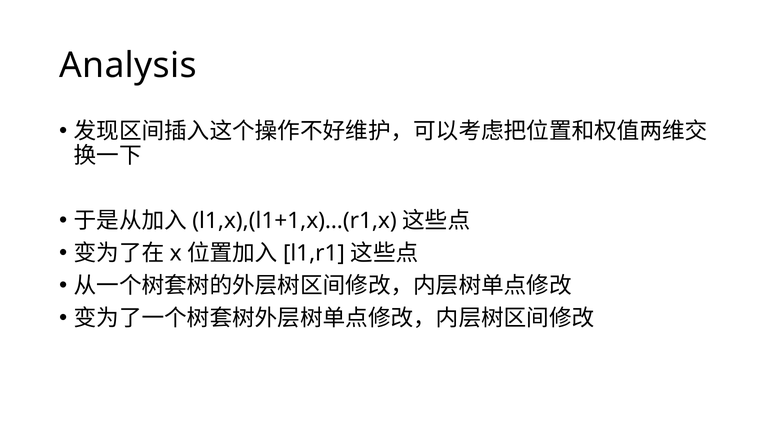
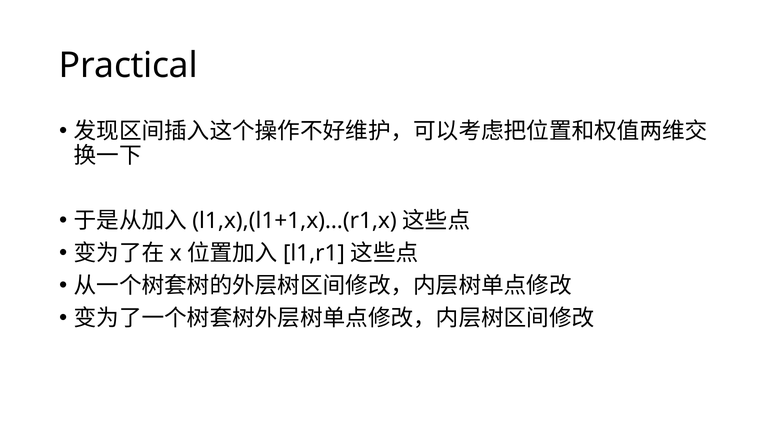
Analysis: Analysis -> Practical
